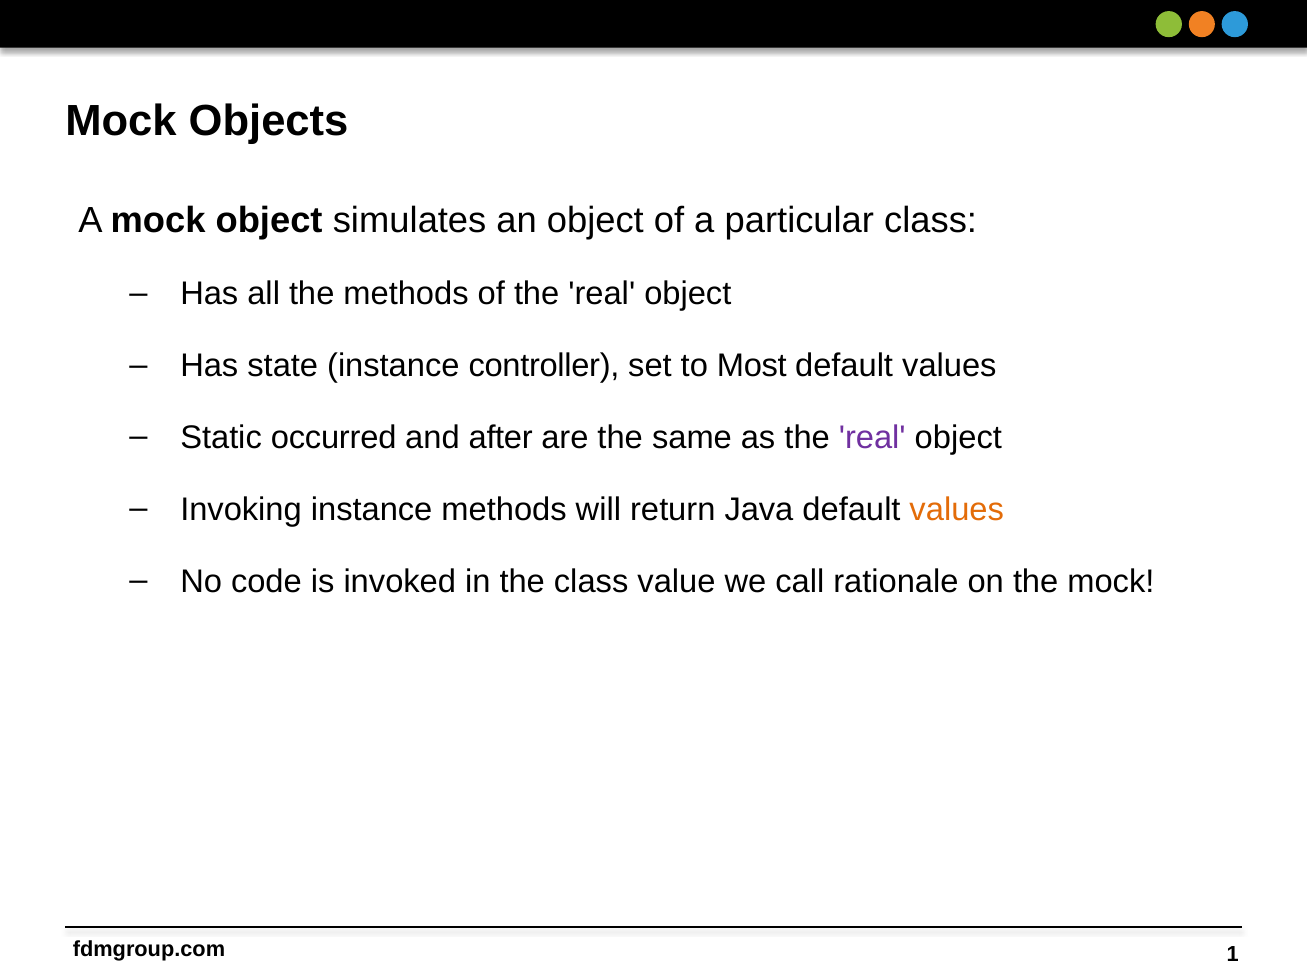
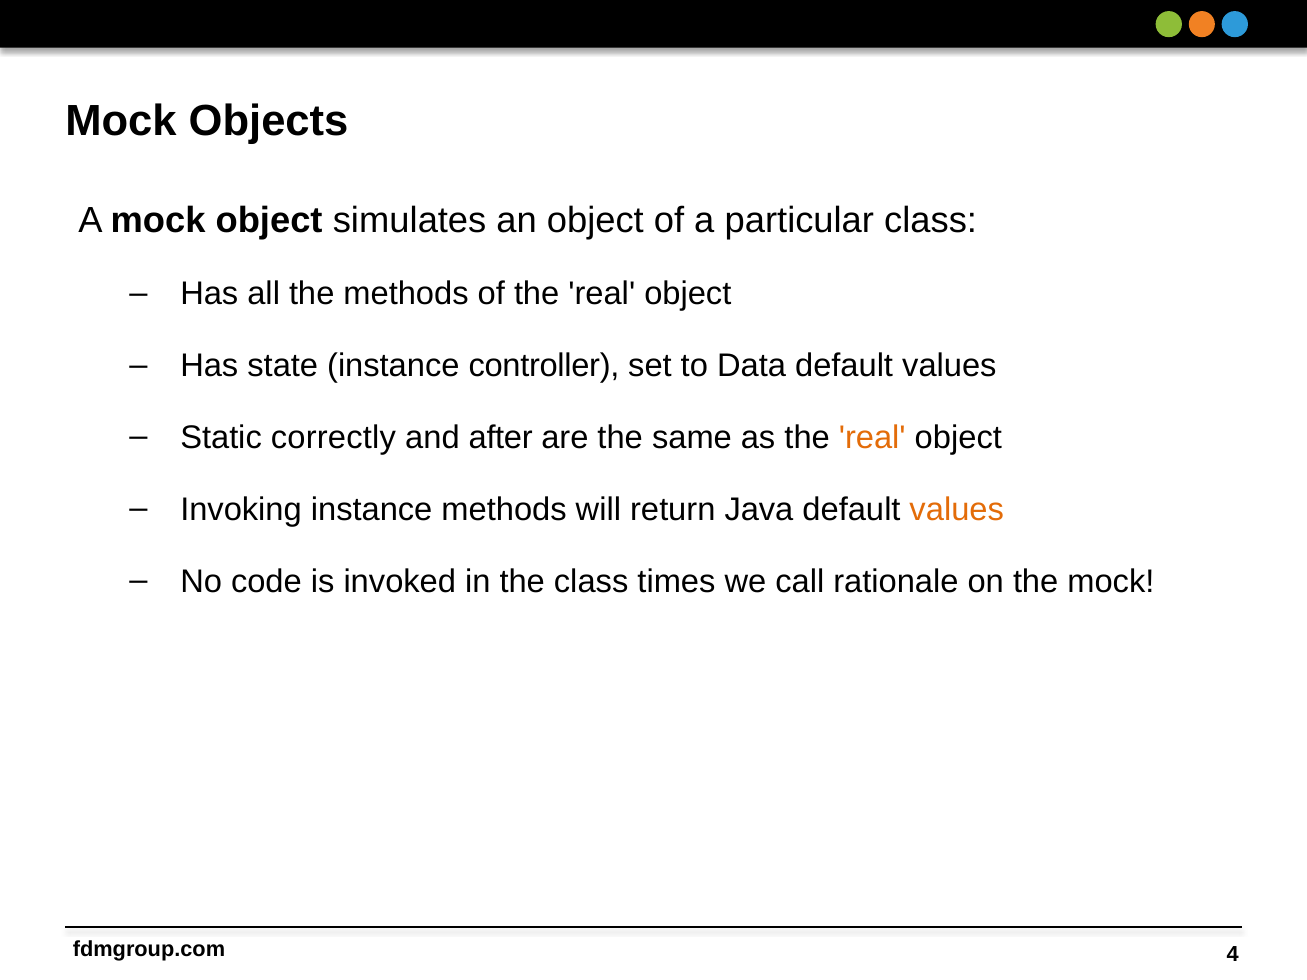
Most: Most -> Data
occurred: occurred -> correctly
real at (872, 438) colour: purple -> orange
value: value -> times
1: 1 -> 4
